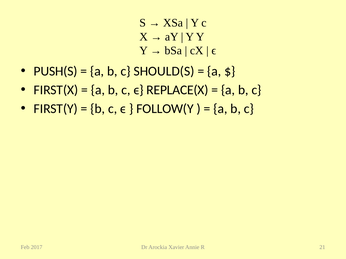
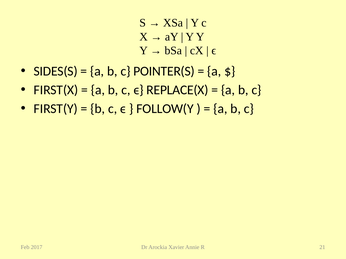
PUSH(S: PUSH(S -> SIDES(S
SHOULD(S: SHOULD(S -> POINTER(S
